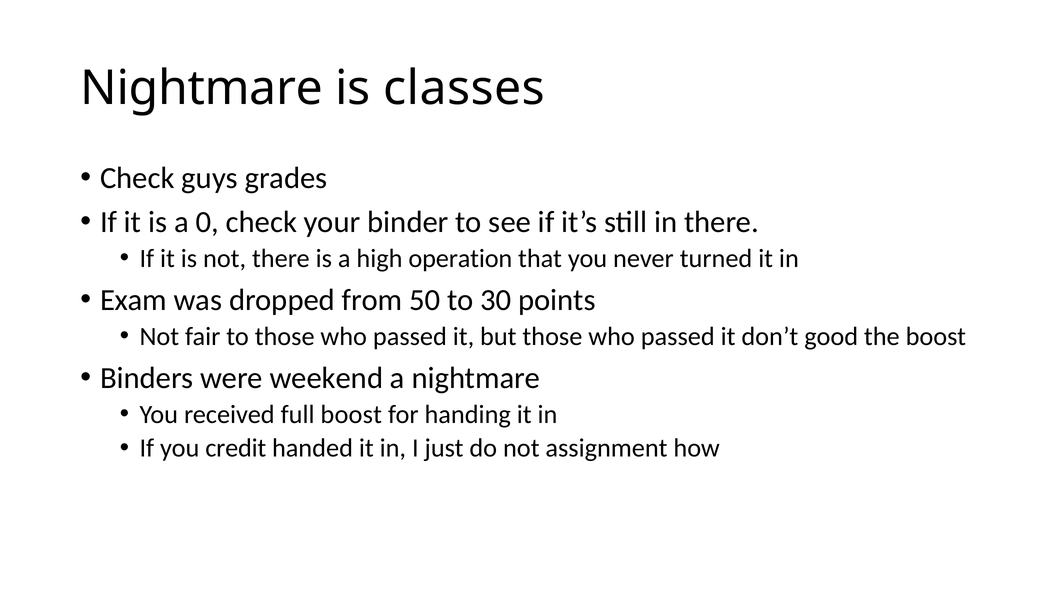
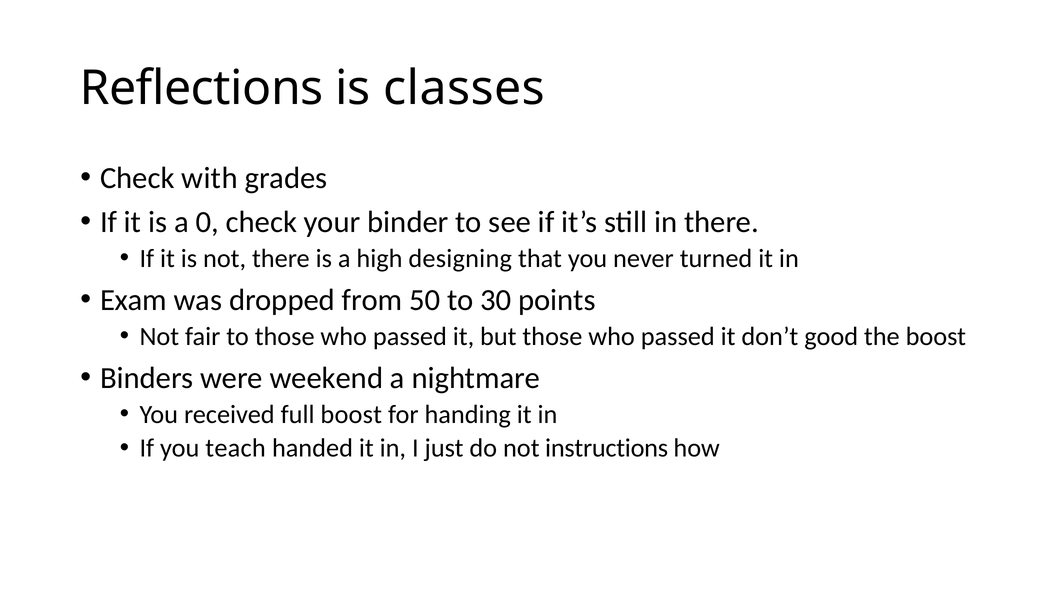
Nightmare at (202, 88): Nightmare -> Reflections
guys: guys -> with
operation: operation -> designing
credit: credit -> teach
assignment: assignment -> instructions
